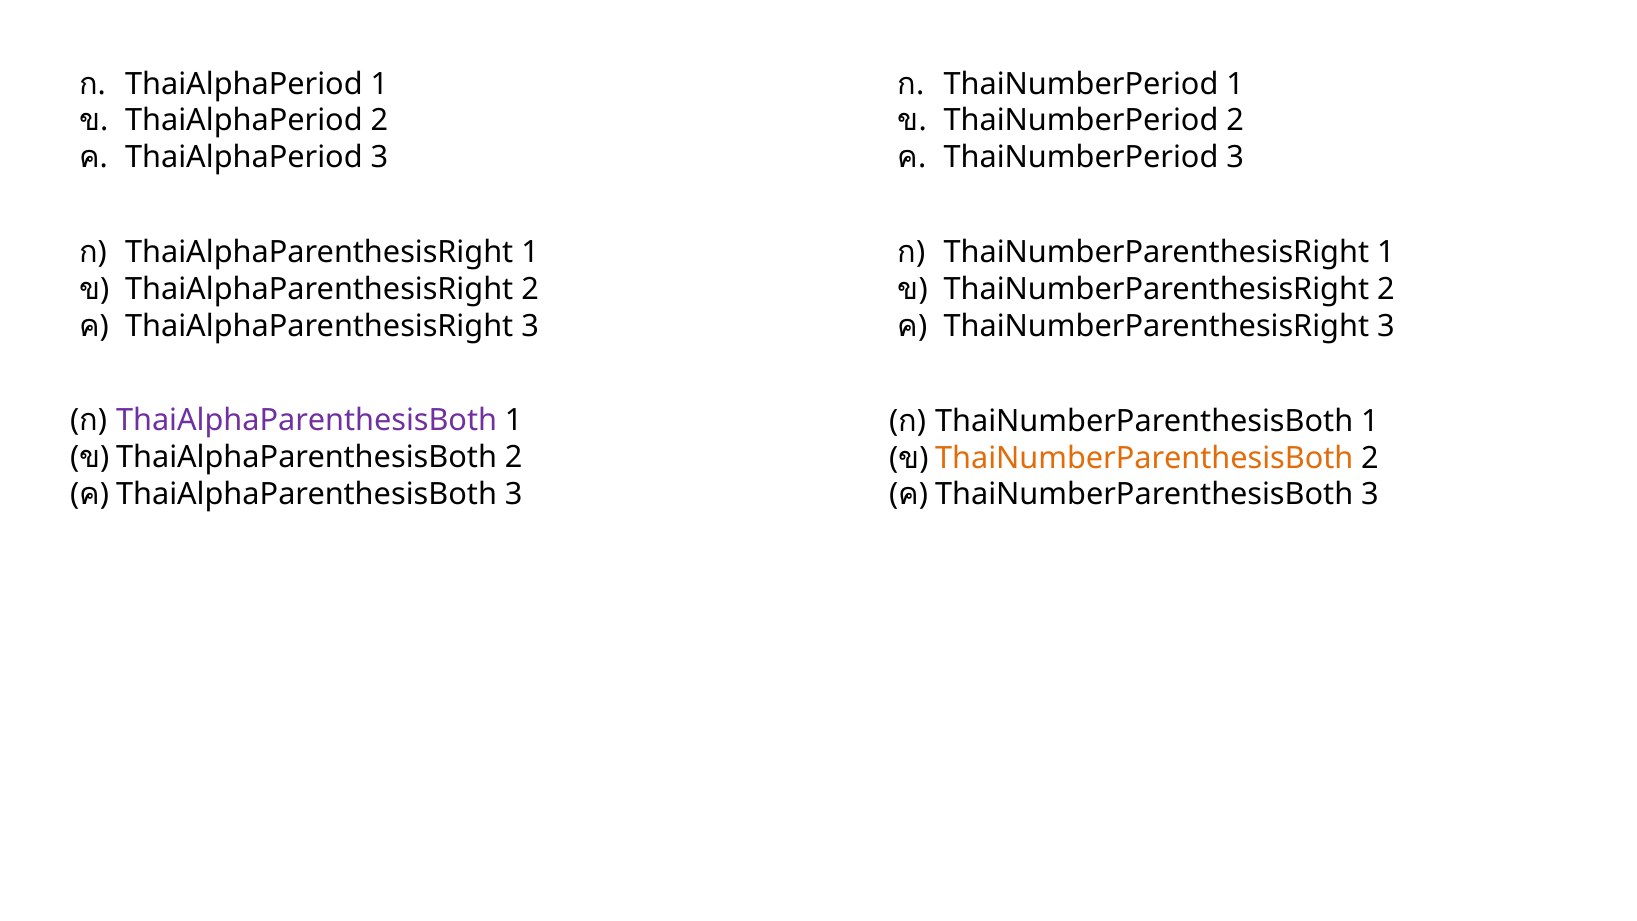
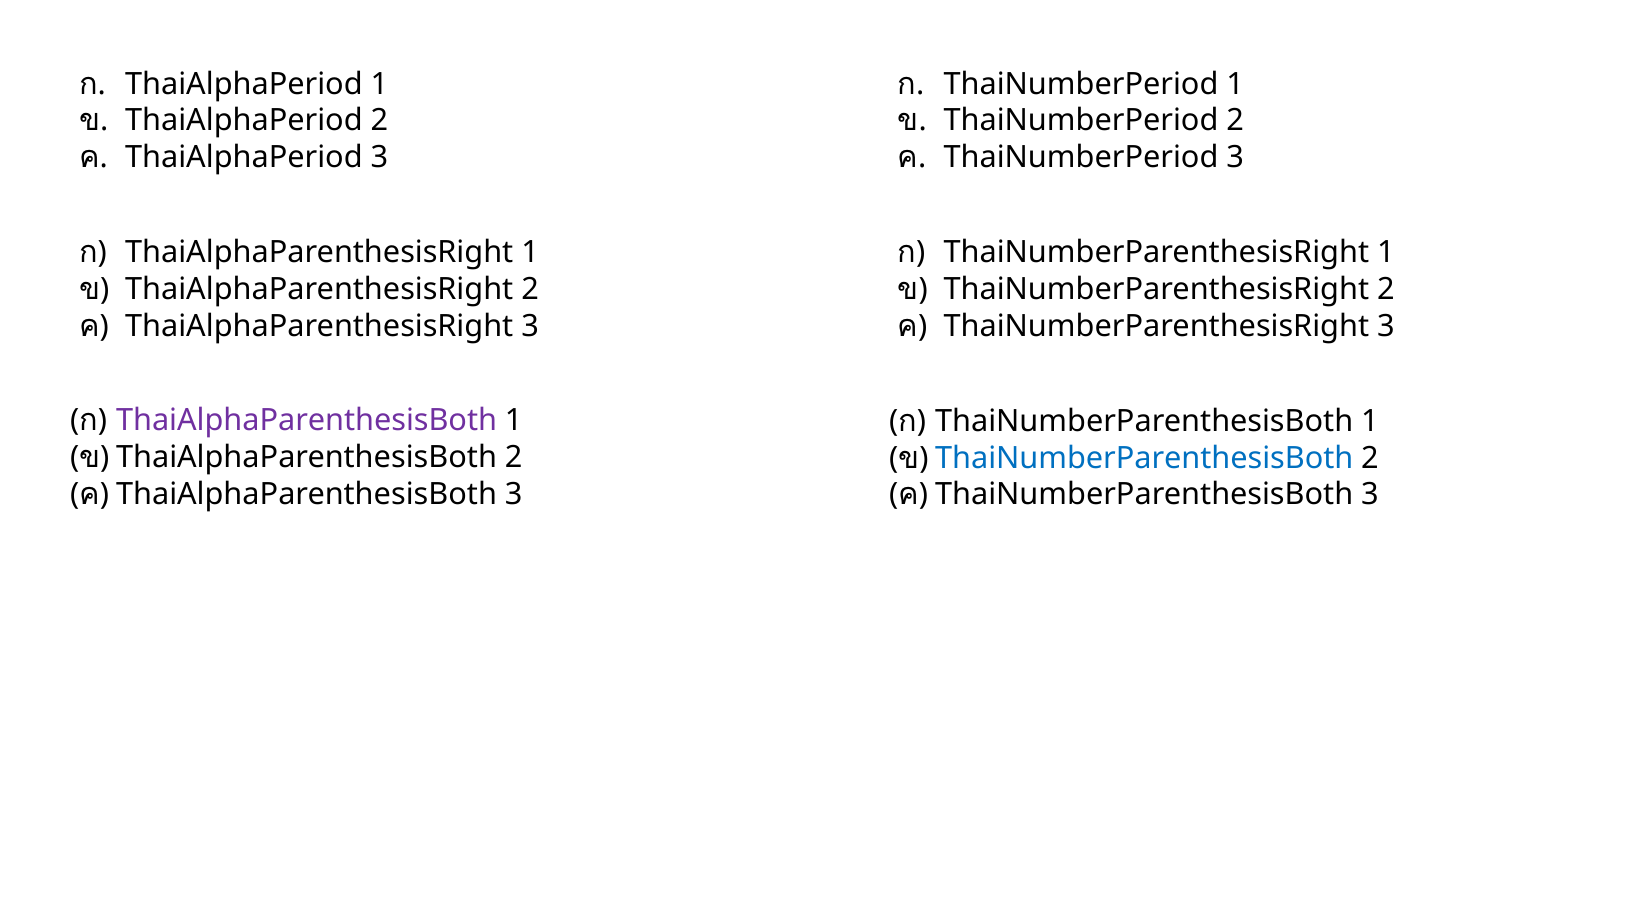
ThaiNumberParenthesisBoth at (1144, 458) colour: orange -> blue
